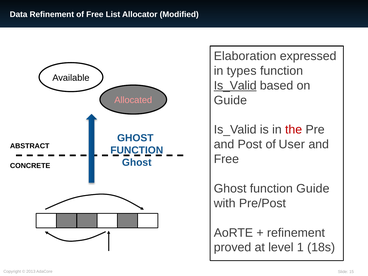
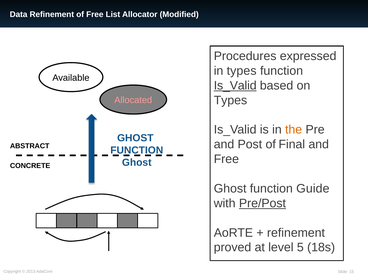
Elaboration: Elaboration -> Procedures
Guide at (230, 100): Guide -> Types
the colour: red -> orange
User: User -> Final
Pre/Post underline: none -> present
1: 1 -> 5
